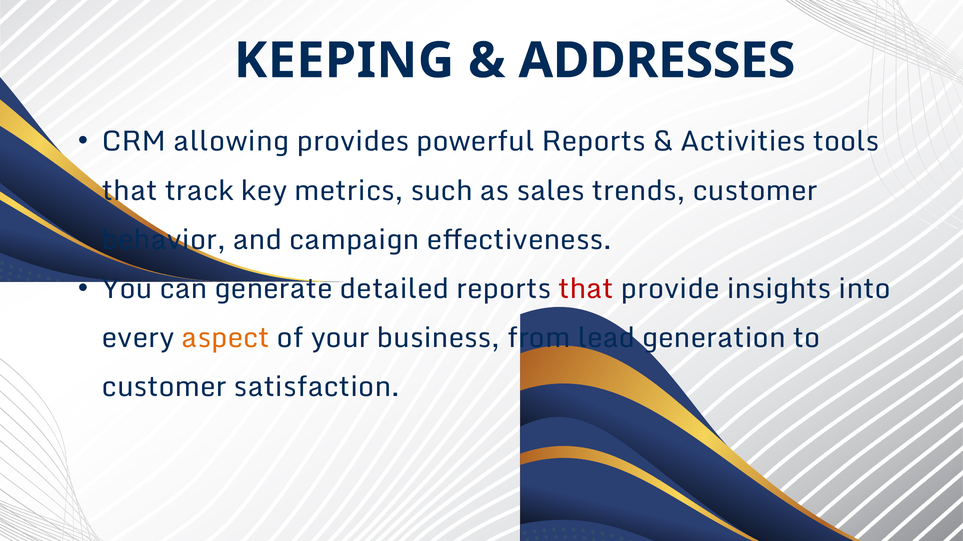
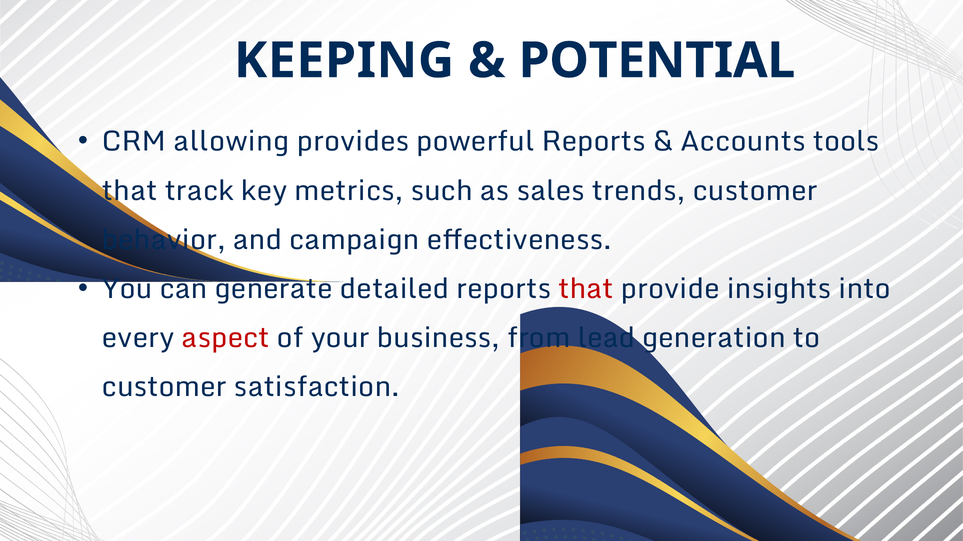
ADDRESSES: ADDRESSES -> POTENTIAL
Activities: Activities -> Accounts
aspect colour: orange -> red
